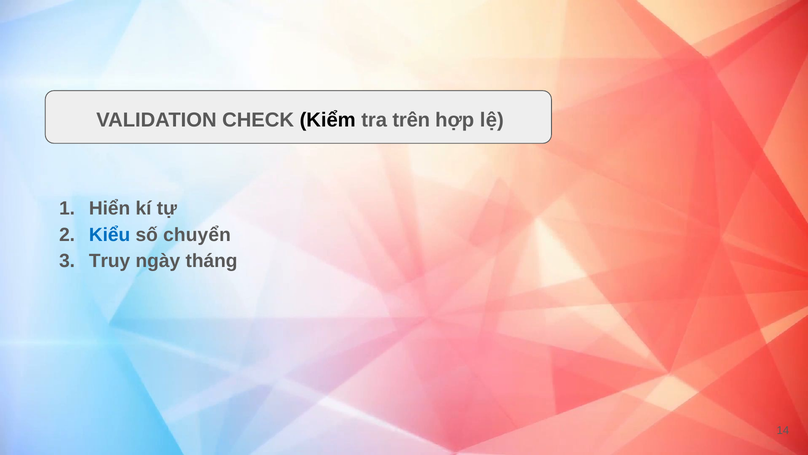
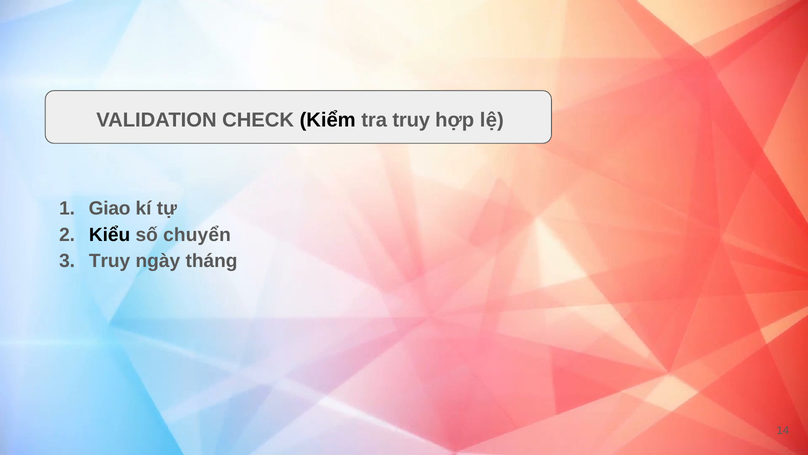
tra trên: trên -> truy
Hiển: Hiển -> Giao
Kiểu colour: blue -> black
